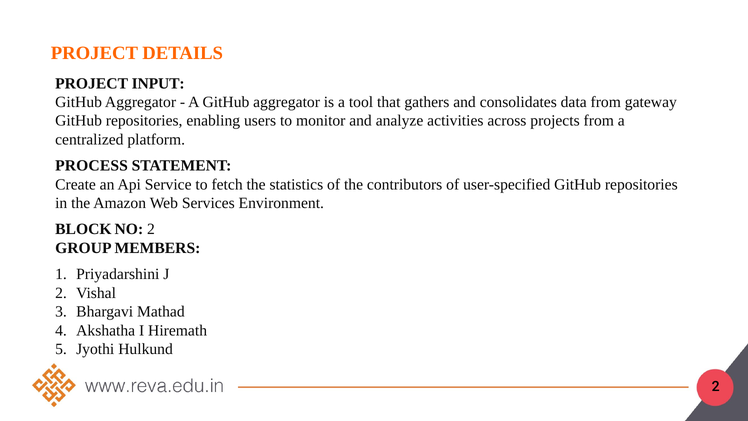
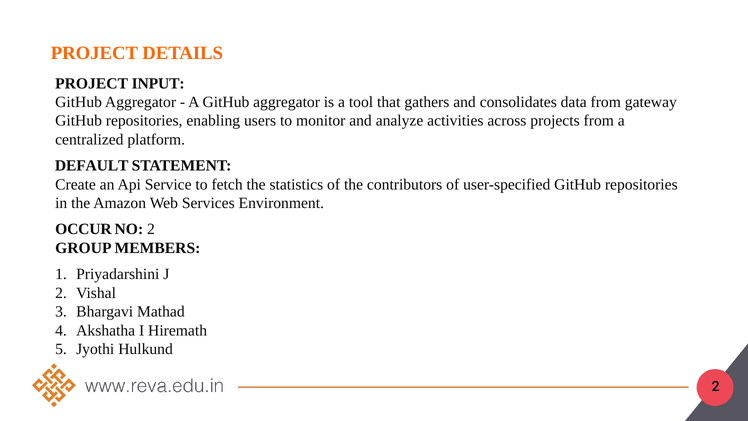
PROCESS: PROCESS -> DEFAULT
BLOCK: BLOCK -> OCCUR
